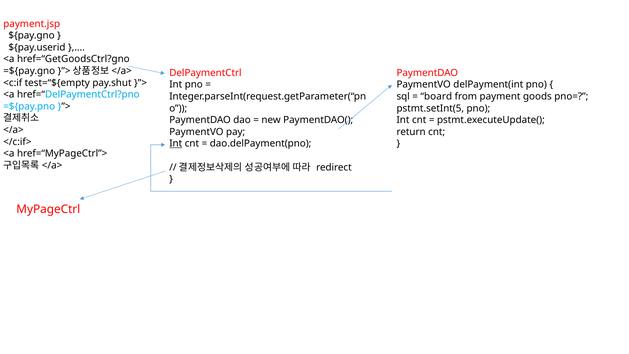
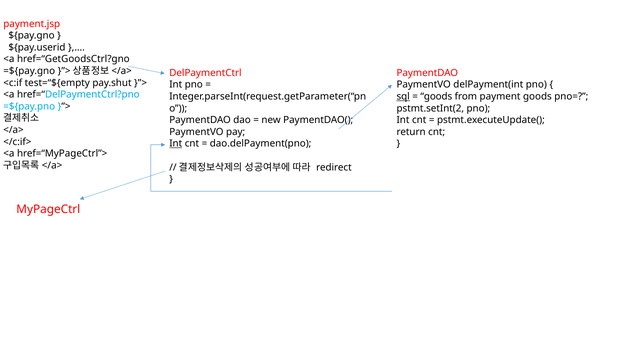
sql underline: none -> present
board at (436, 96): board -> goods
pstmt.setInt(5: pstmt.setInt(5 -> pstmt.setInt(2
